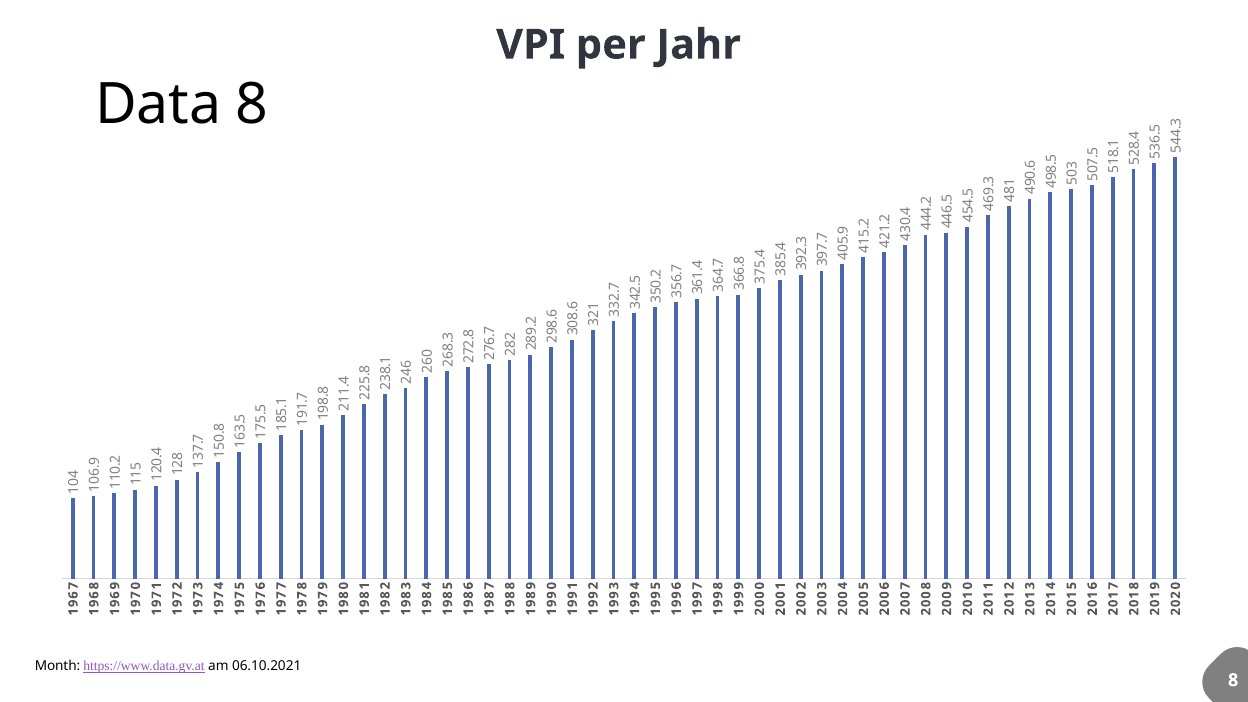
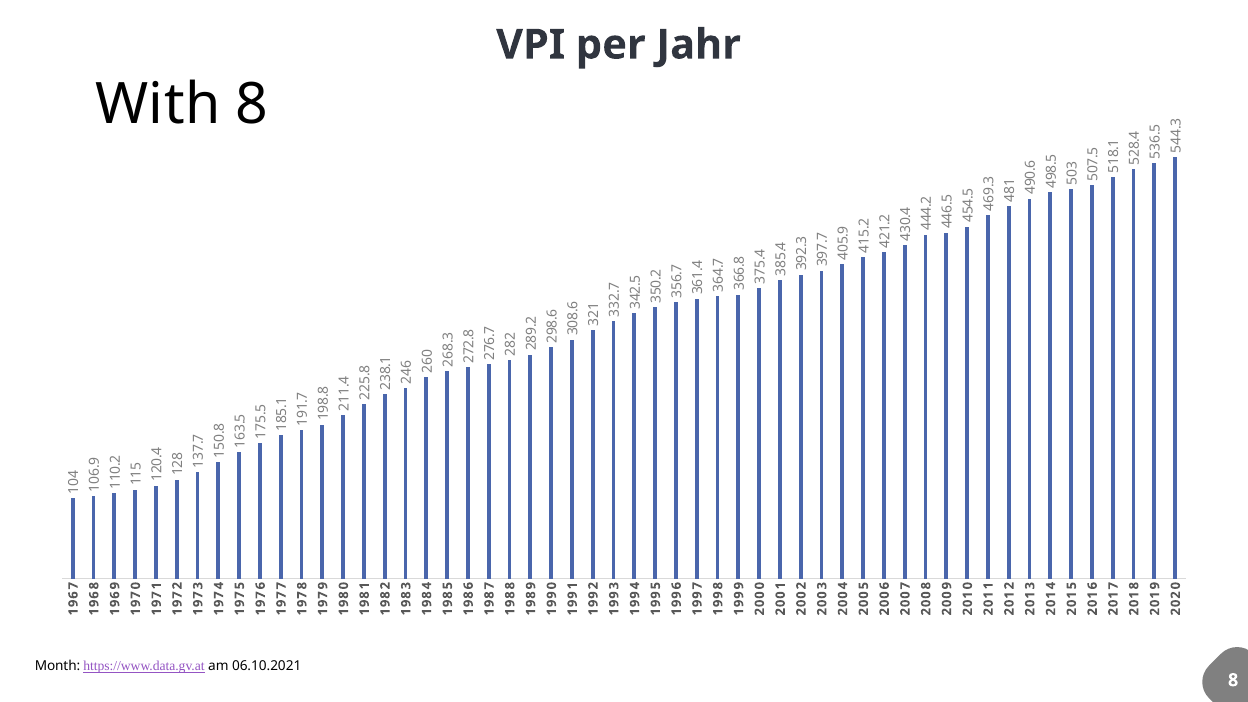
Data: Data -> With
